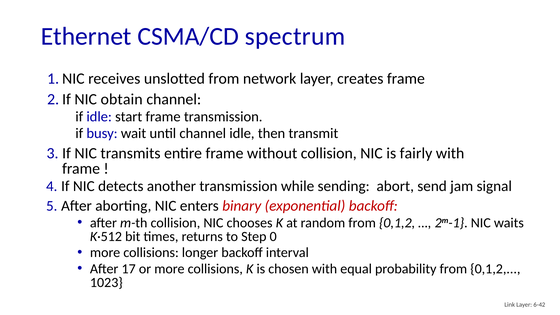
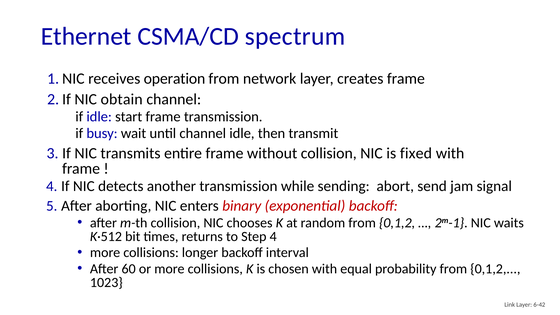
unslotted: unslotted -> operation
fairly: fairly -> fixed
Step 0: 0 -> 4
17: 17 -> 60
